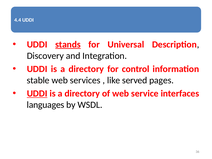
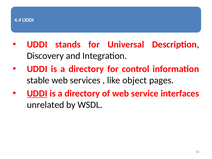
stands underline: present -> none
served: served -> object
languages: languages -> unrelated
